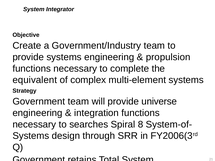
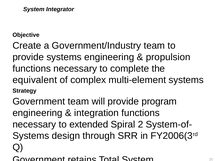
universe: universe -> program
searches: searches -> extended
8 at (141, 125): 8 -> 2
